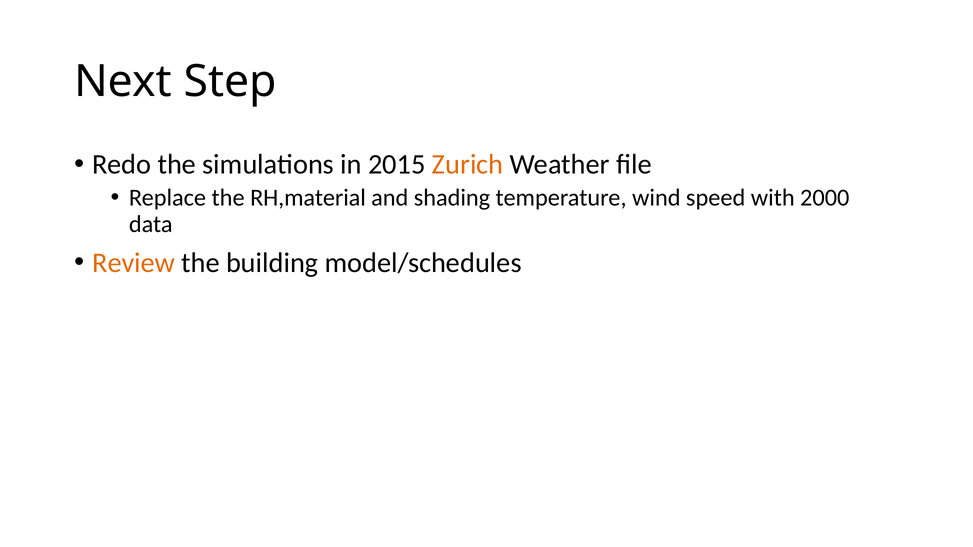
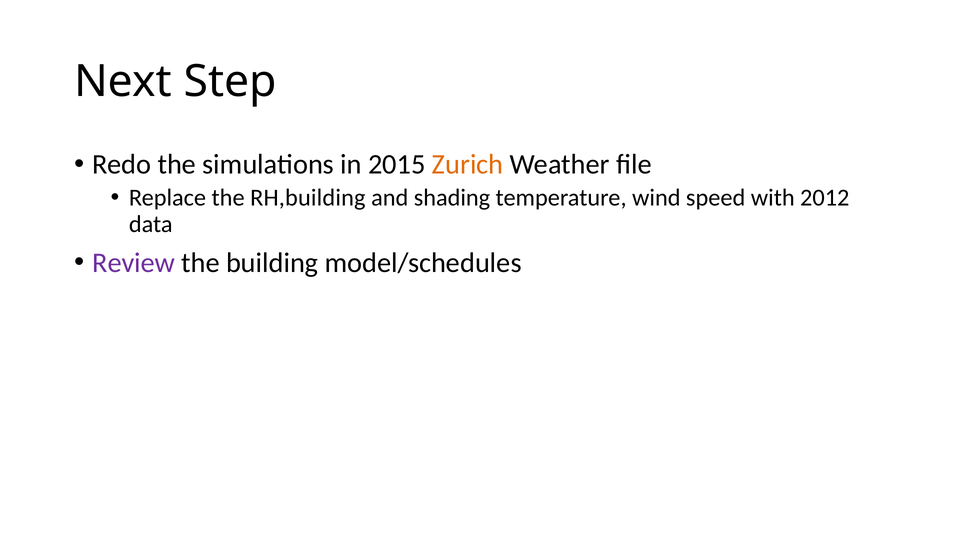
RH,material: RH,material -> RH,building
2000: 2000 -> 2012
Review colour: orange -> purple
